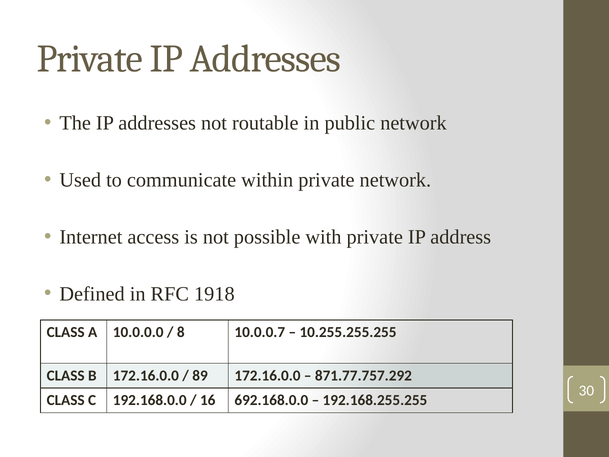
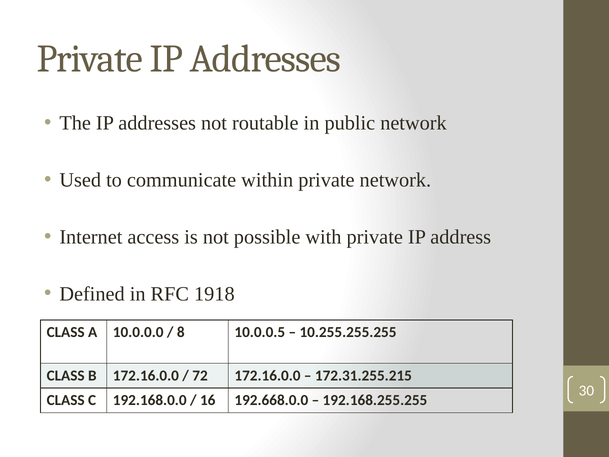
10.0.0.7: 10.0.0.7 -> 10.0.0.5
89: 89 -> 72
871.77.757.292: 871.77.757.292 -> 172.31.255.215
692.168.0.0: 692.168.0.0 -> 192.668.0.0
